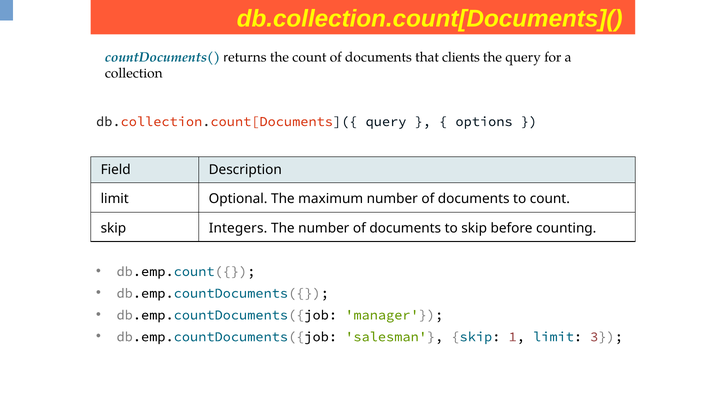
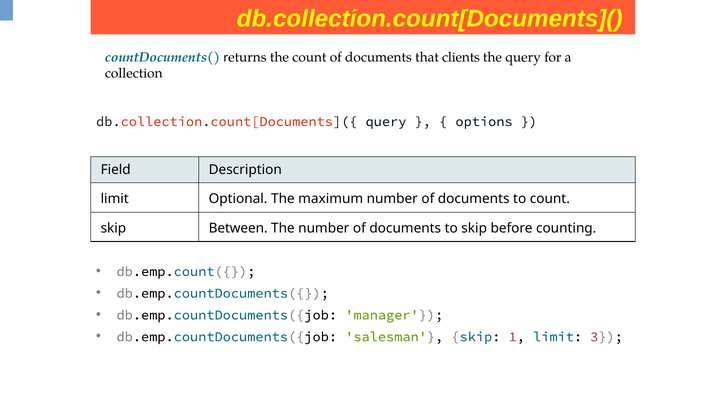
Integers: Integers -> Between
